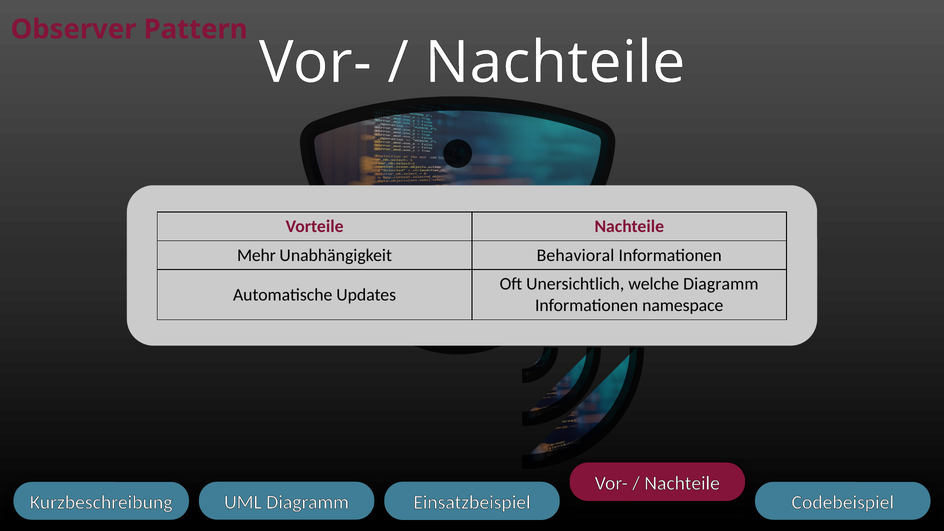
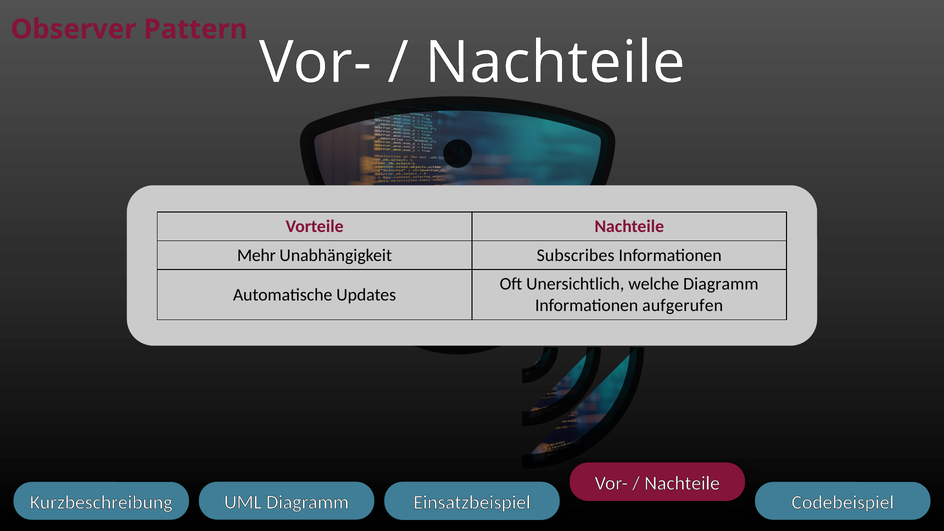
Behavioral: Behavioral -> Subscribes
namespace: namespace -> aufgerufen
